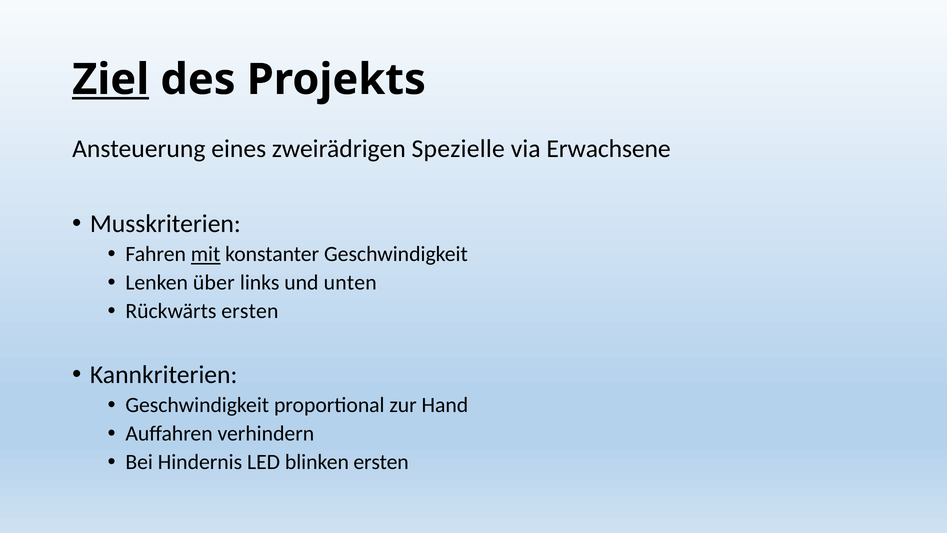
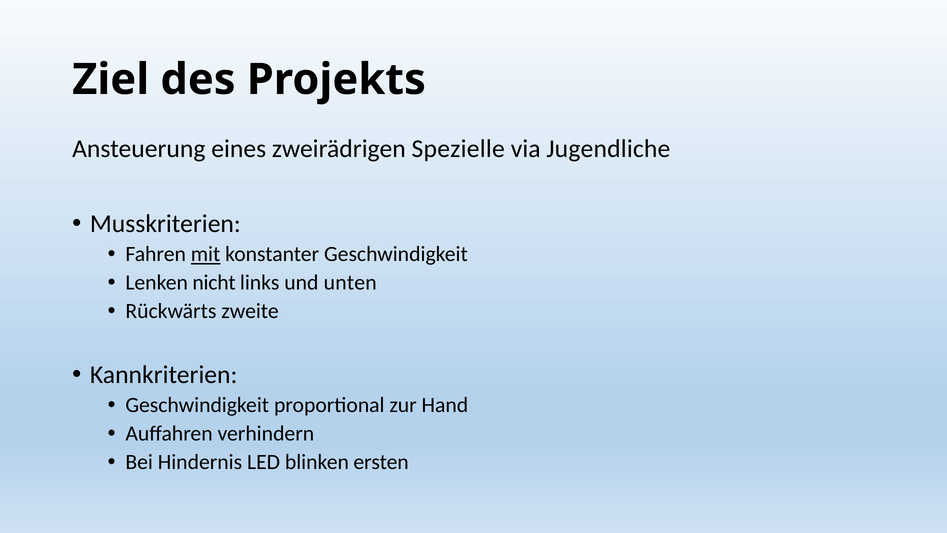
Ziel underline: present -> none
Erwachsene: Erwachsene -> Jugendliche
über: über -> nicht
Rückwärts ersten: ersten -> zweite
